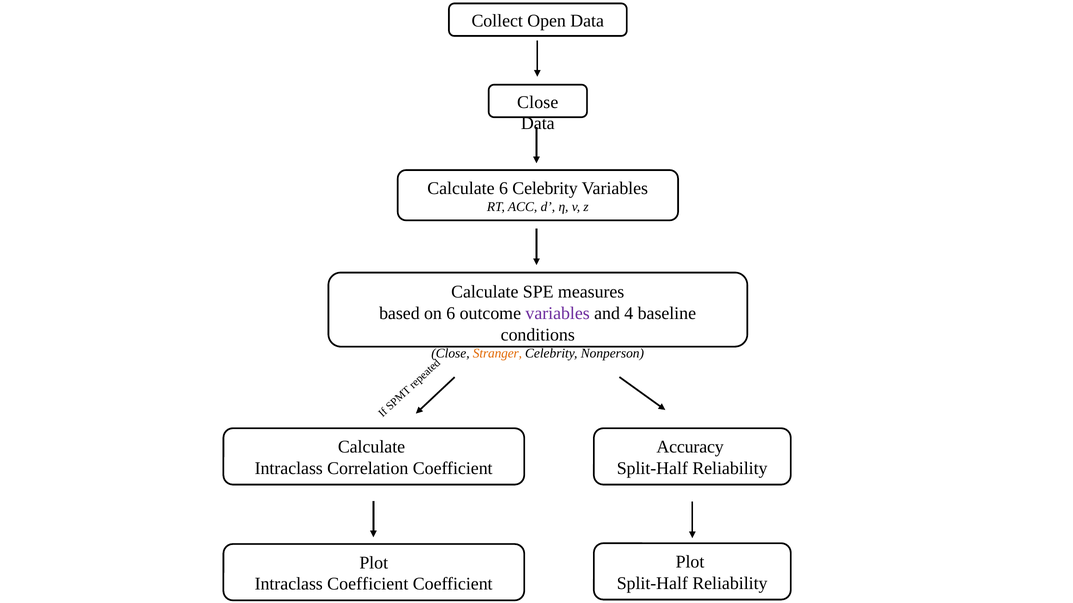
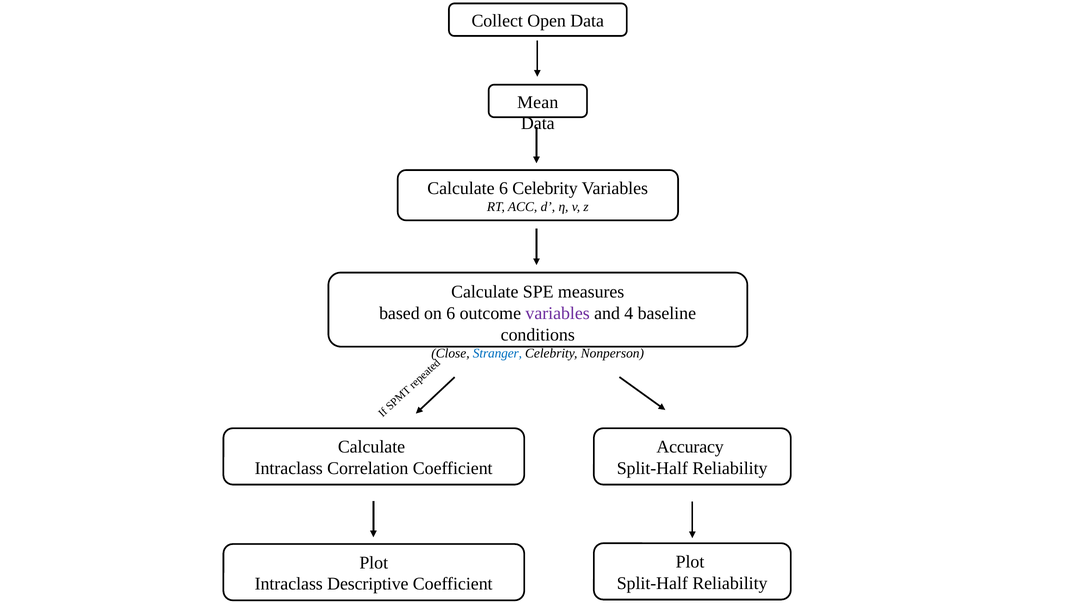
Close at (538, 102): Close -> Mean
Stranger colour: orange -> blue
Intraclass Coefficient: Coefficient -> Descriptive
